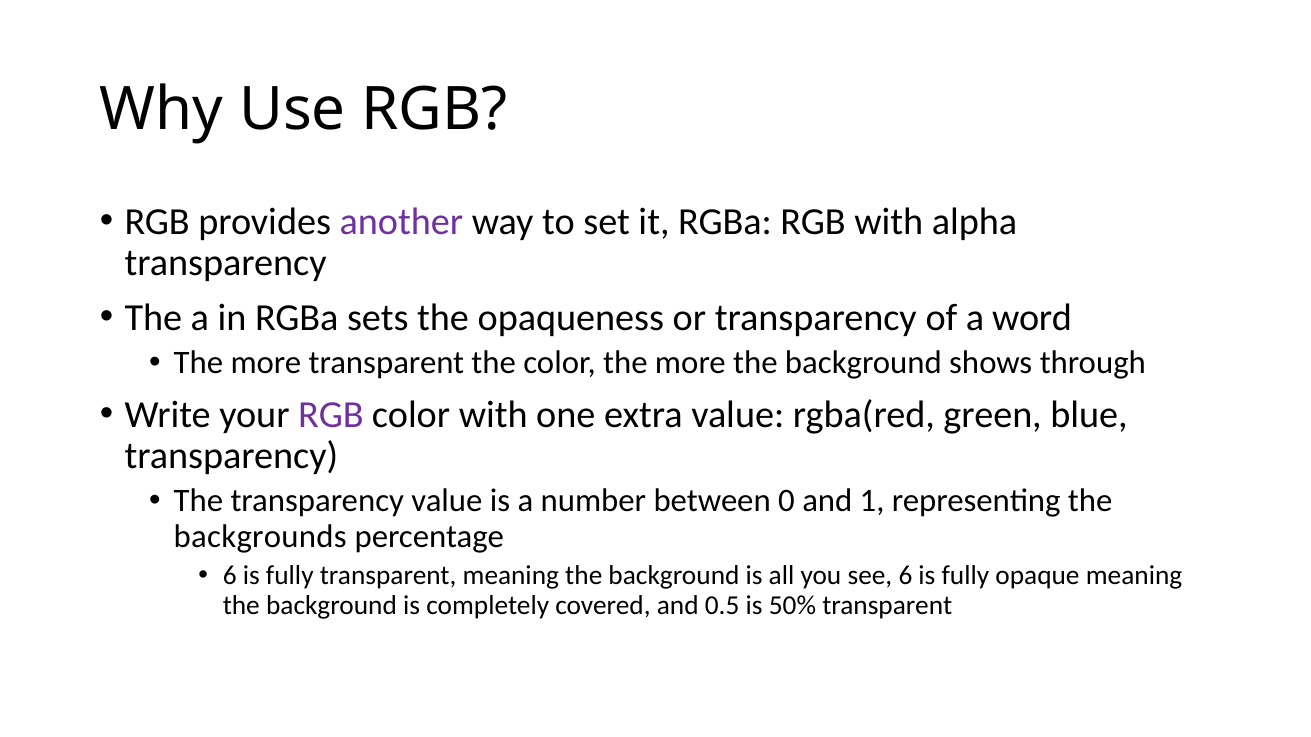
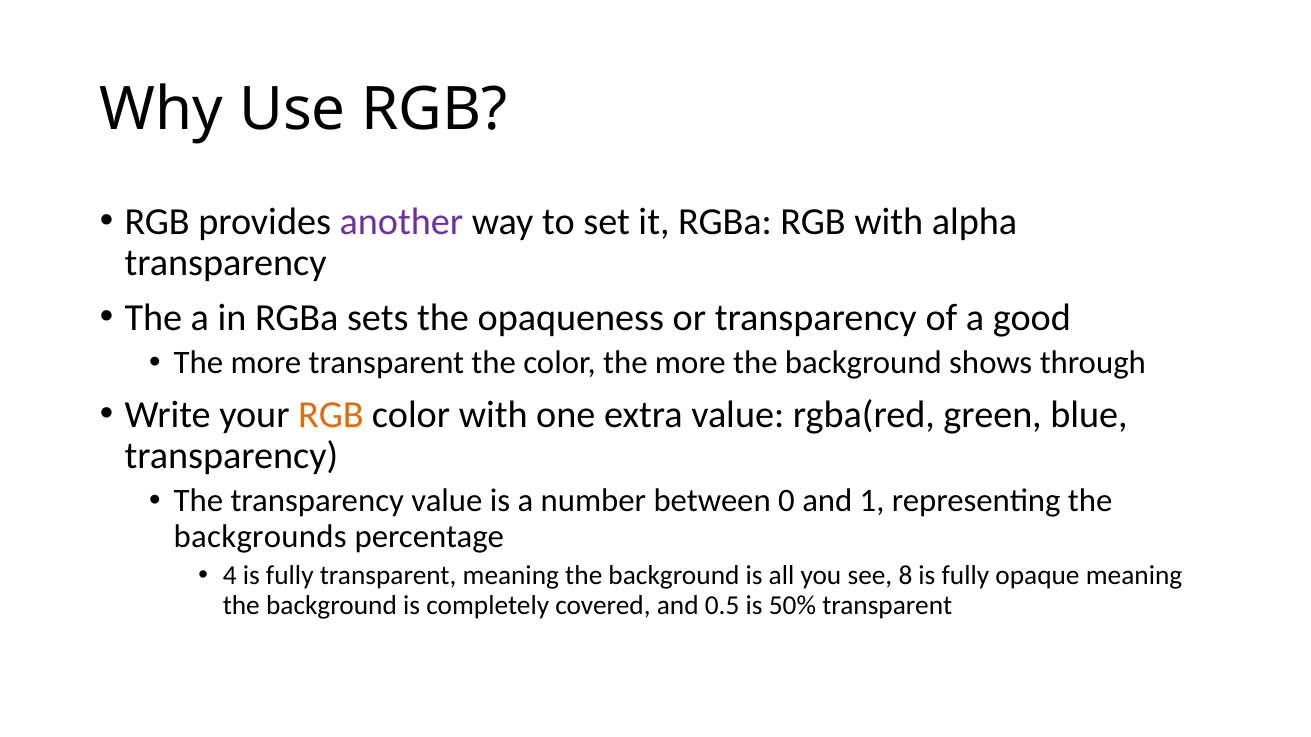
word: word -> good
RGB at (331, 415) colour: purple -> orange
6 at (230, 576): 6 -> 4
see 6: 6 -> 8
